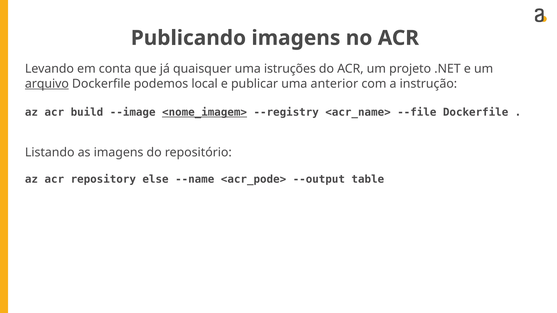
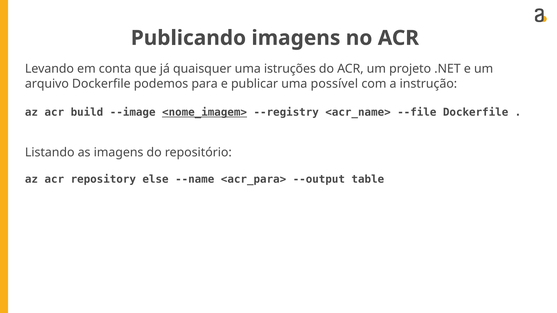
arquivo underline: present -> none
local: local -> para
anterior: anterior -> possível
<acr_pode>: <acr_pode> -> <acr_para>
